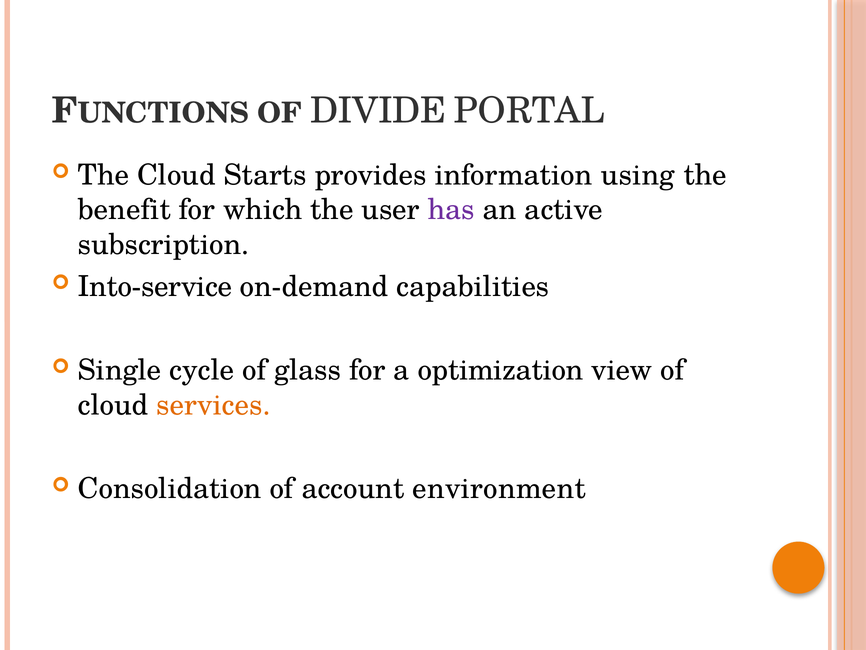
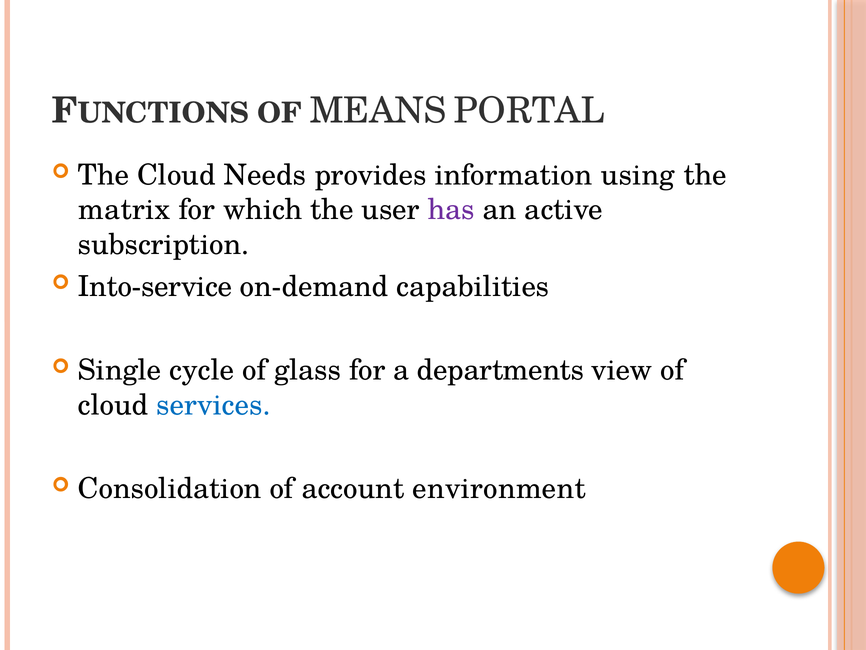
DIVIDE: DIVIDE -> MEANS
Starts: Starts -> Needs
benefit: benefit -> matrix
optimization: optimization -> departments
services colour: orange -> blue
